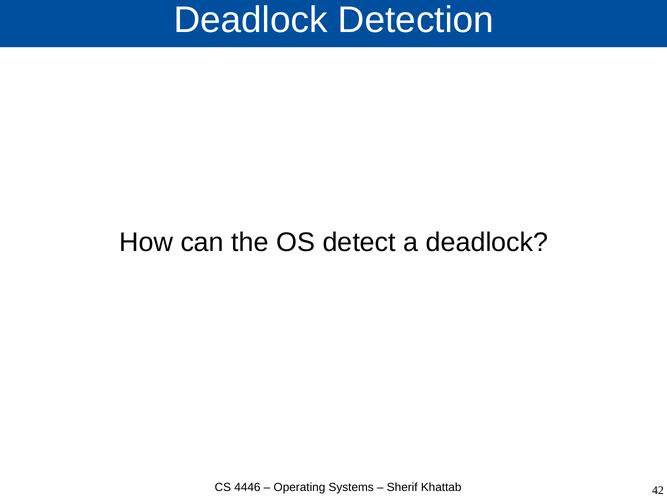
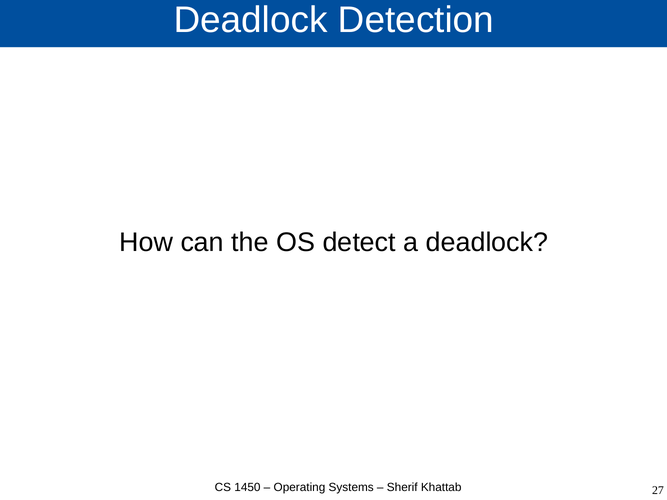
4446: 4446 -> 1450
42: 42 -> 27
